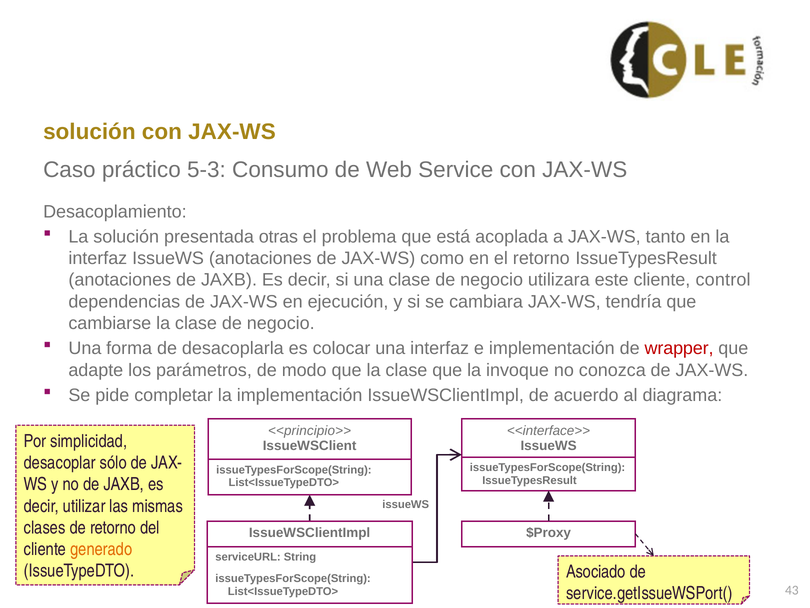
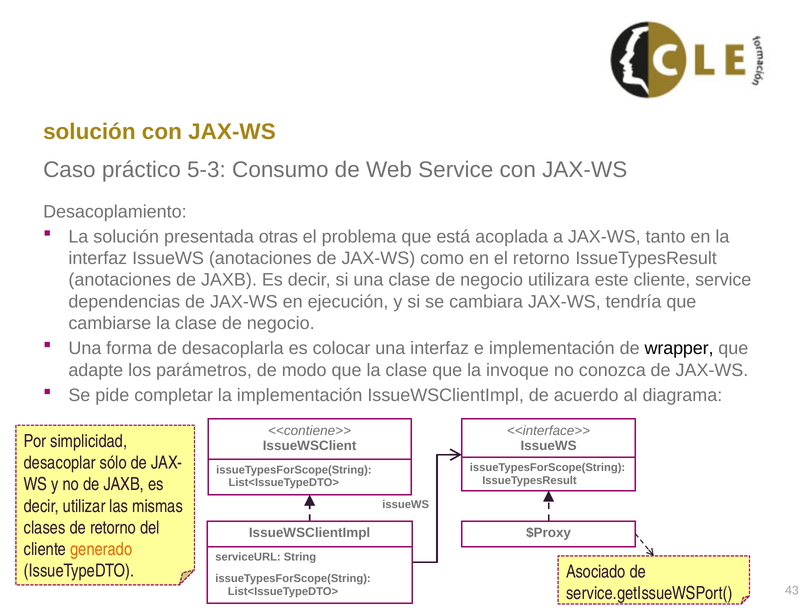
cliente control: control -> service
wrapper colour: red -> black
<<principio>>: <<principio>> -> <<contiene>>
